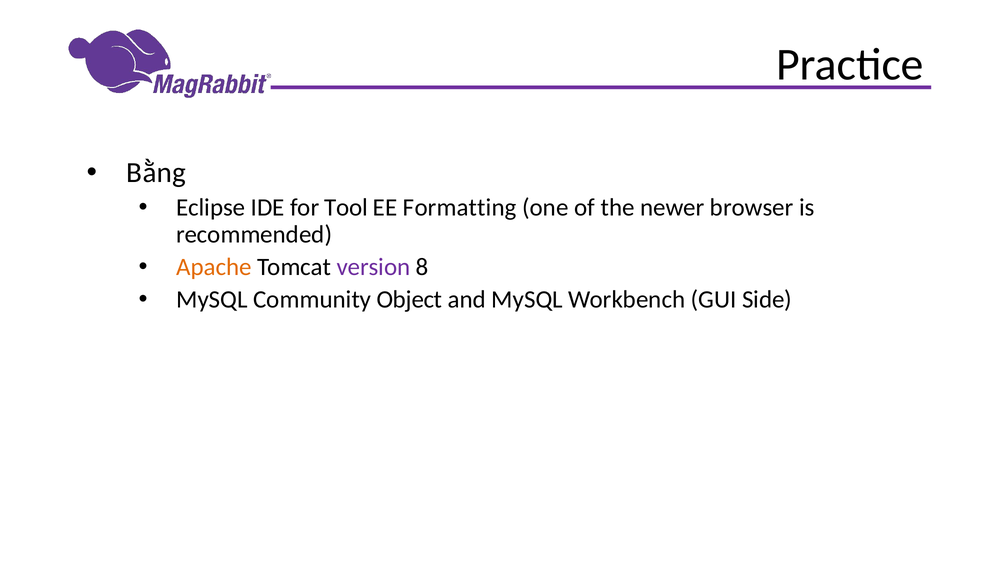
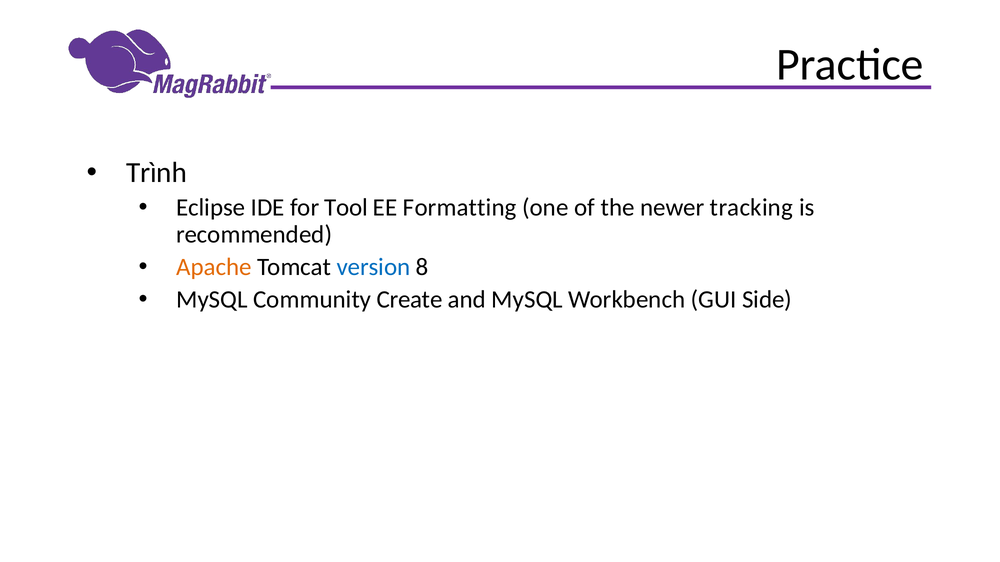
Bằng: Bằng -> Trình
browser: browser -> tracking
version colour: purple -> blue
Object: Object -> Create
